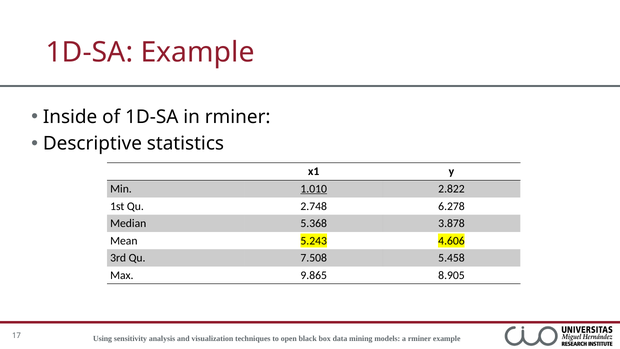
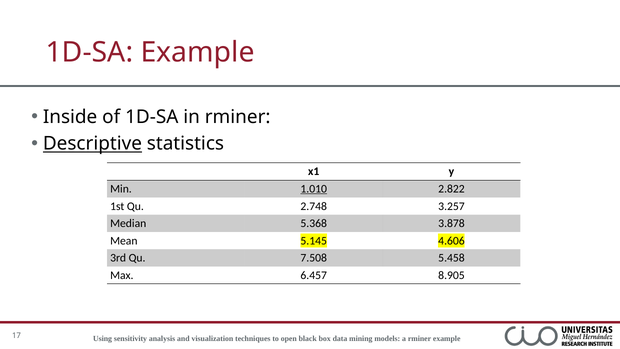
Descriptive underline: none -> present
6.278: 6.278 -> 3.257
5.243: 5.243 -> 5.145
9.865: 9.865 -> 6.457
